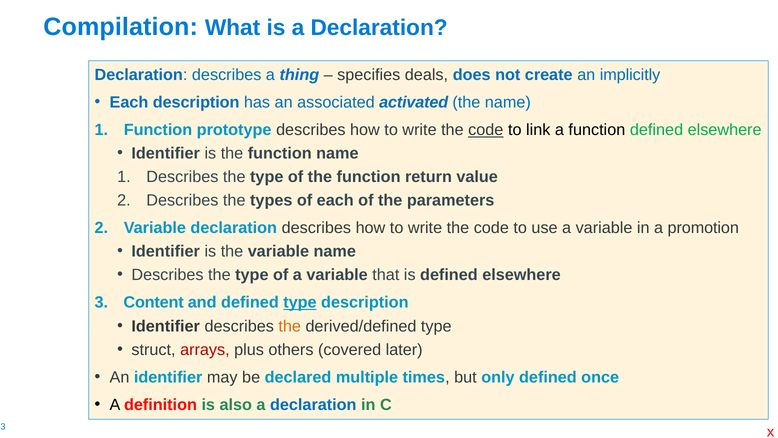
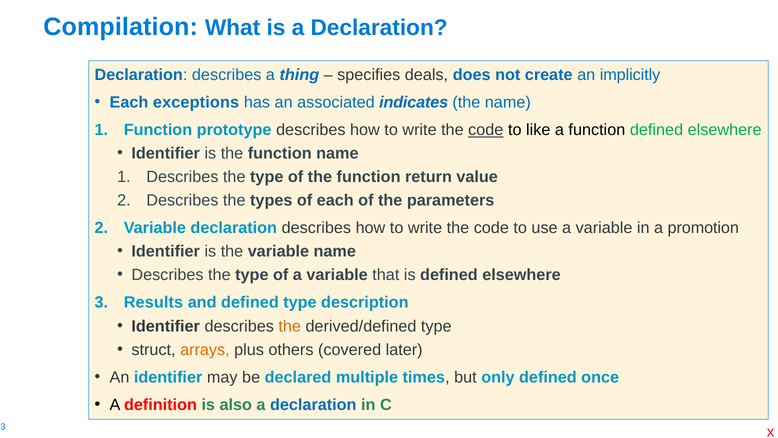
Each description: description -> exceptions
activated: activated -> indicates
link: link -> like
Content: Content -> Results
type at (300, 302) underline: present -> none
arrays colour: red -> orange
